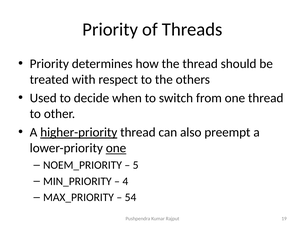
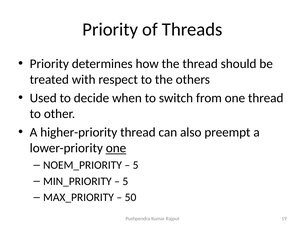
higher-priority underline: present -> none
4 at (125, 181): 4 -> 5
54: 54 -> 50
